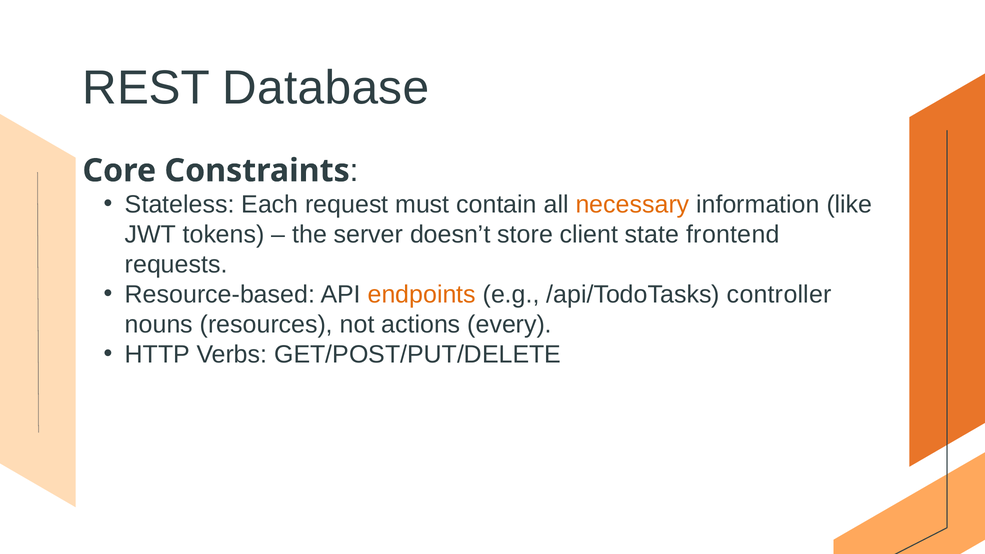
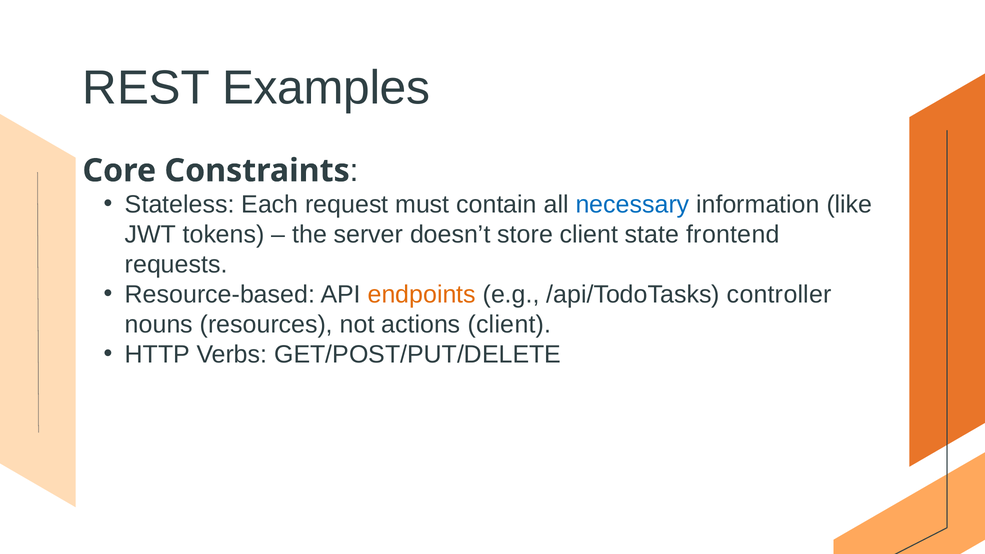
Database: Database -> Examples
necessary colour: orange -> blue
actions every: every -> client
